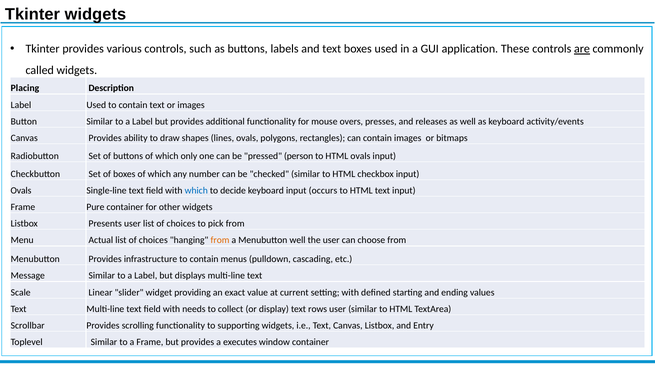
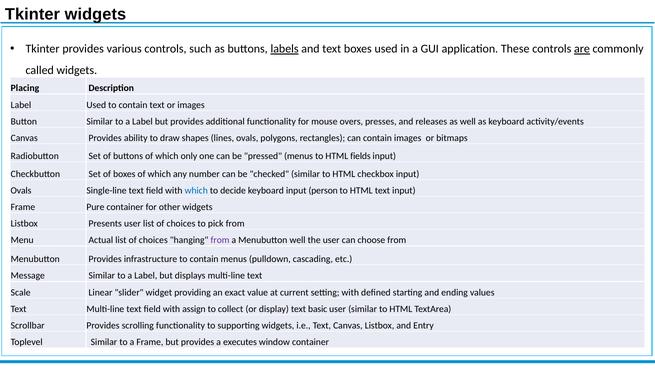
labels underline: none -> present
pressed person: person -> menus
HTML ovals: ovals -> fields
occurs: occurs -> person
from at (220, 240) colour: orange -> purple
needs: needs -> assign
rows: rows -> basic
